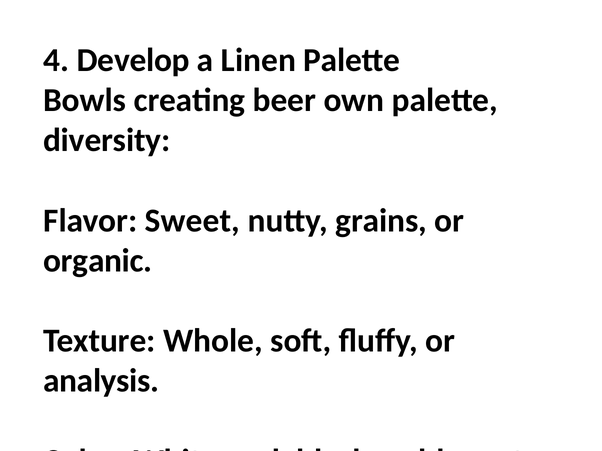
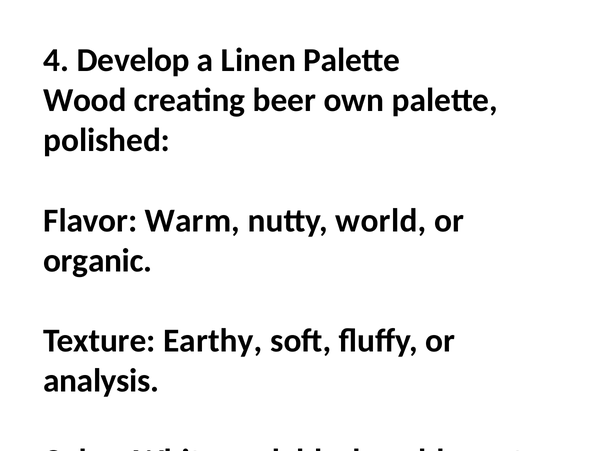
Bowls: Bowls -> Wood
diversity: diversity -> polished
Sweet: Sweet -> Warm
nutty grains: grains -> world
Whole: Whole -> Earthy
